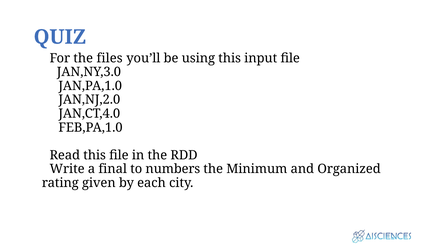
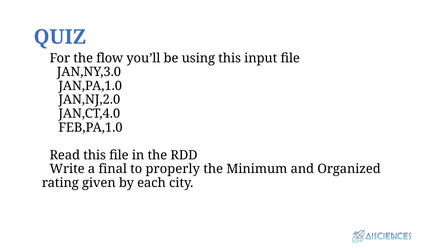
files: files -> flow
numbers: numbers -> properly
